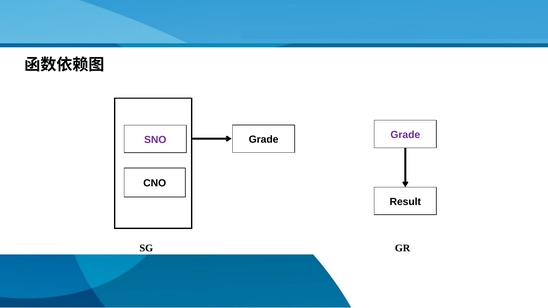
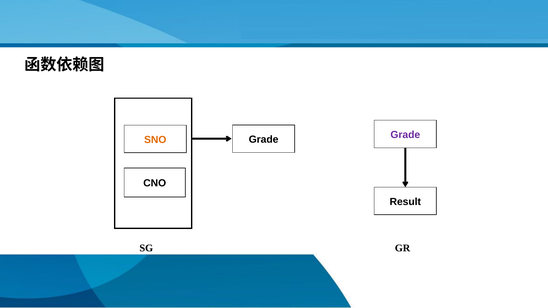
SNO colour: purple -> orange
